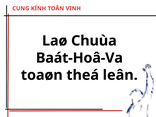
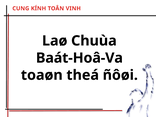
leân: leân -> ñôøi
